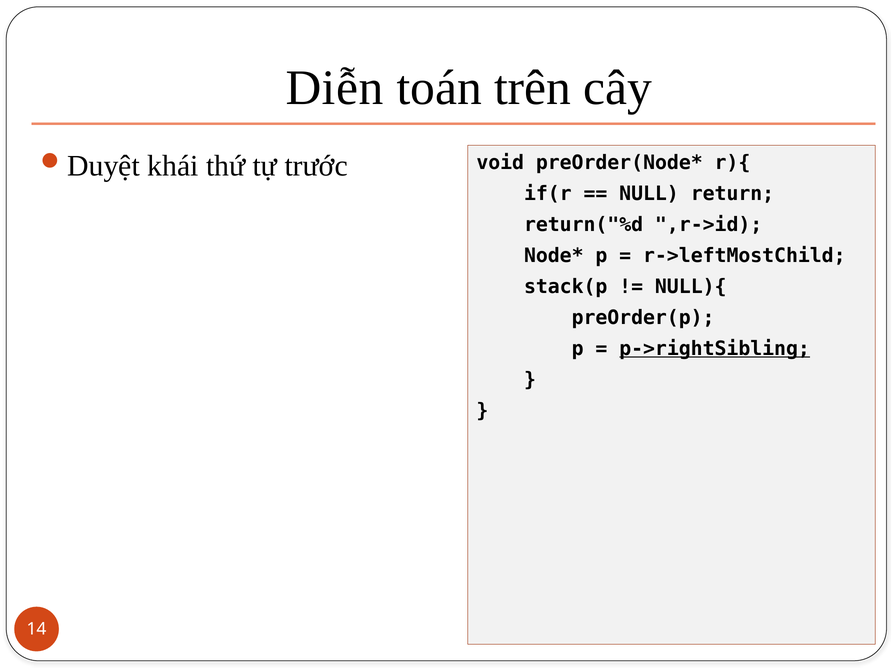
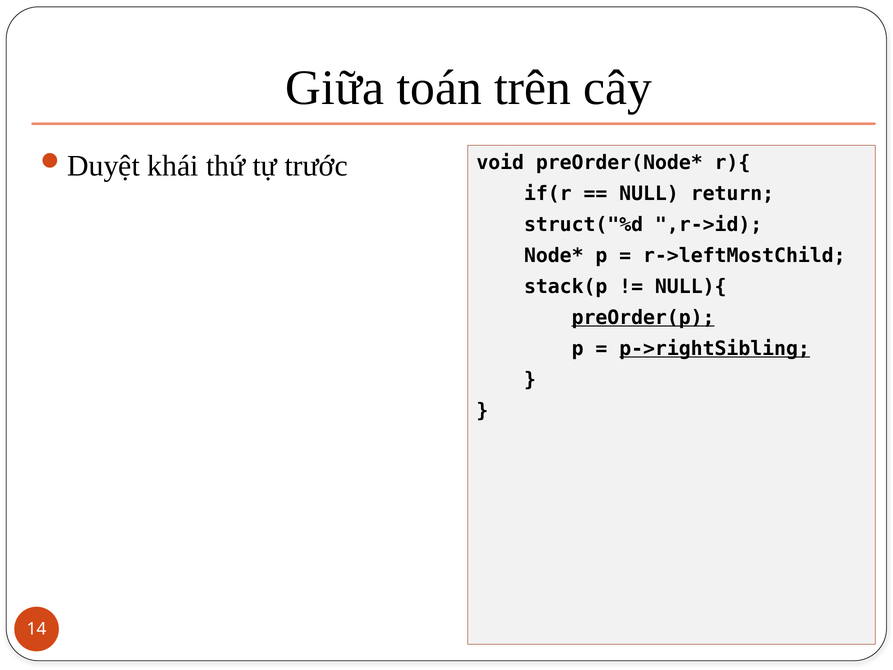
Diễn: Diễn -> Giữa
return("%d: return("%d -> struct("%d
preOrder(p underline: none -> present
